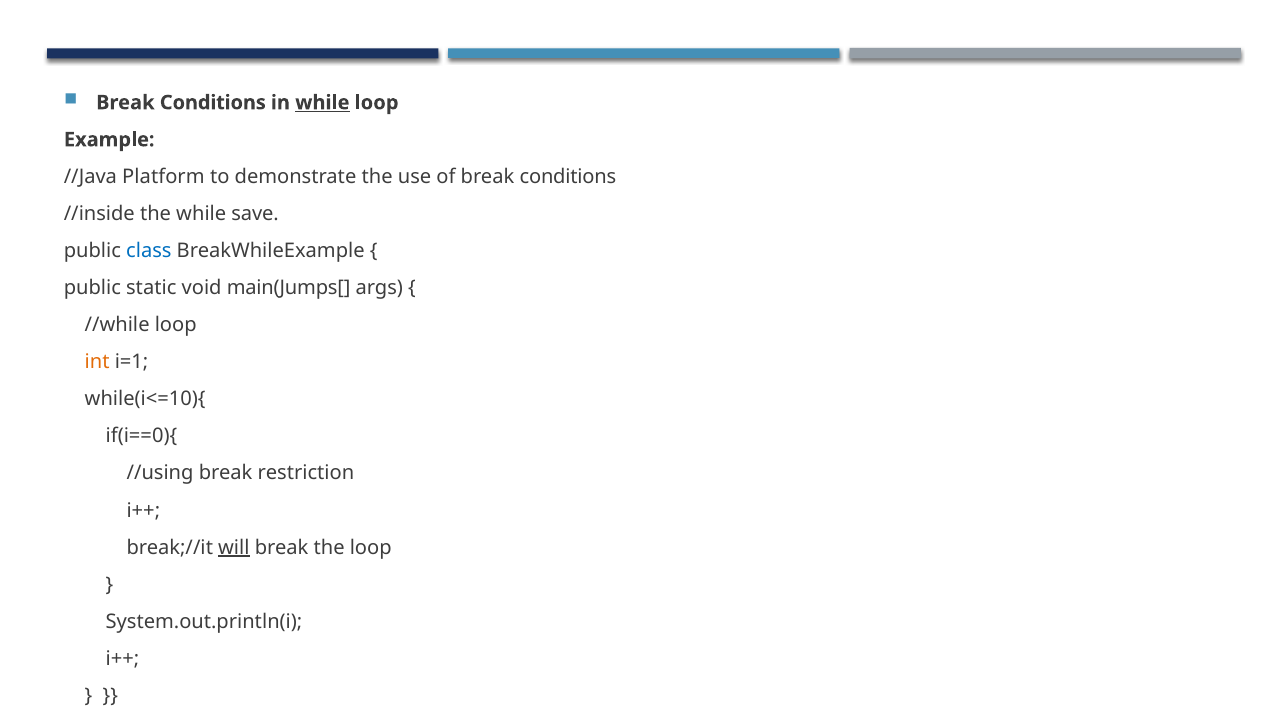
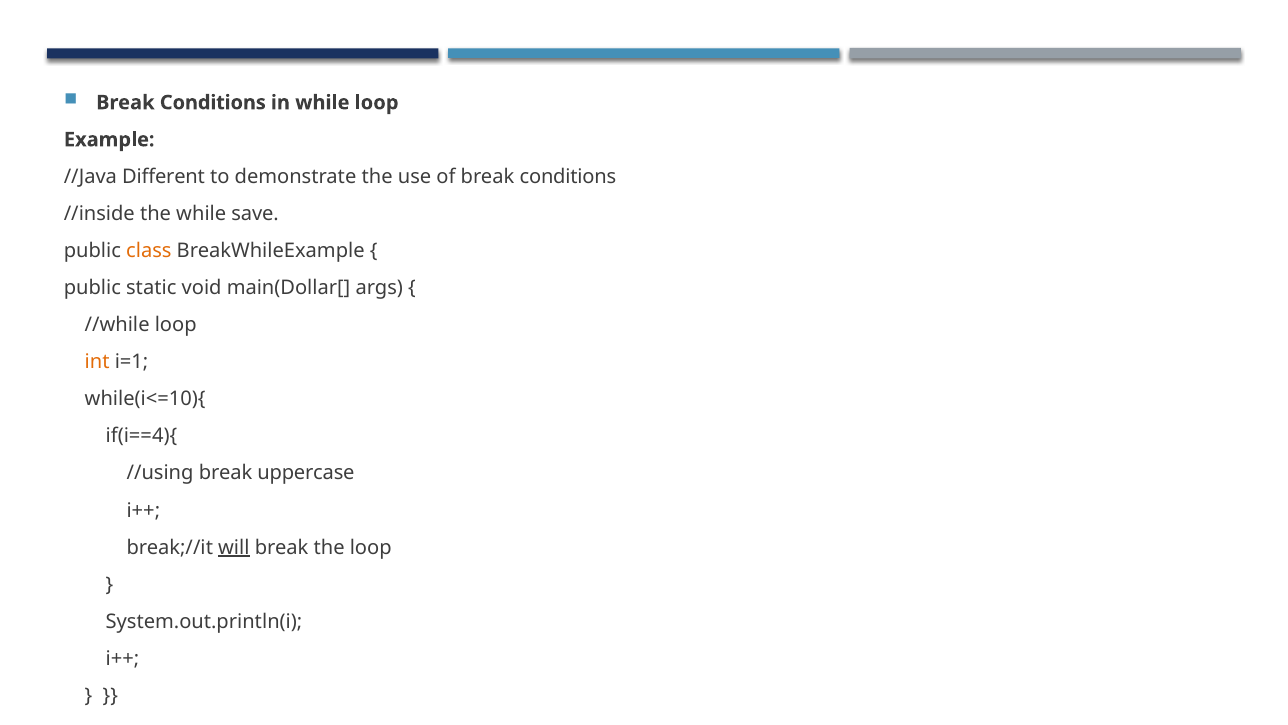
while at (322, 103) underline: present -> none
Platform: Platform -> Different
class colour: blue -> orange
main(Jumps[: main(Jumps[ -> main(Dollar[
if(i==0){: if(i==0){ -> if(i==4){
restriction: restriction -> uppercase
